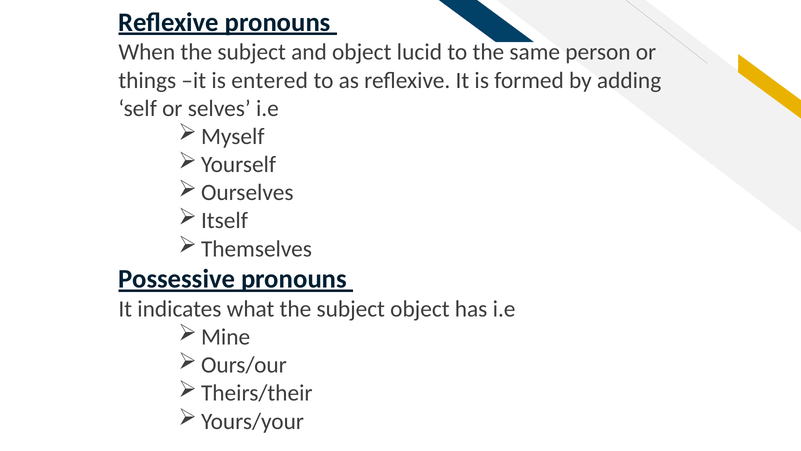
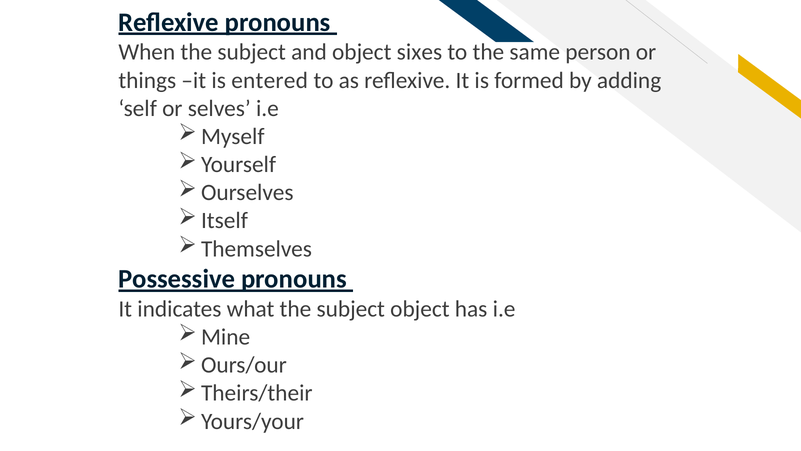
lucid: lucid -> sixes
